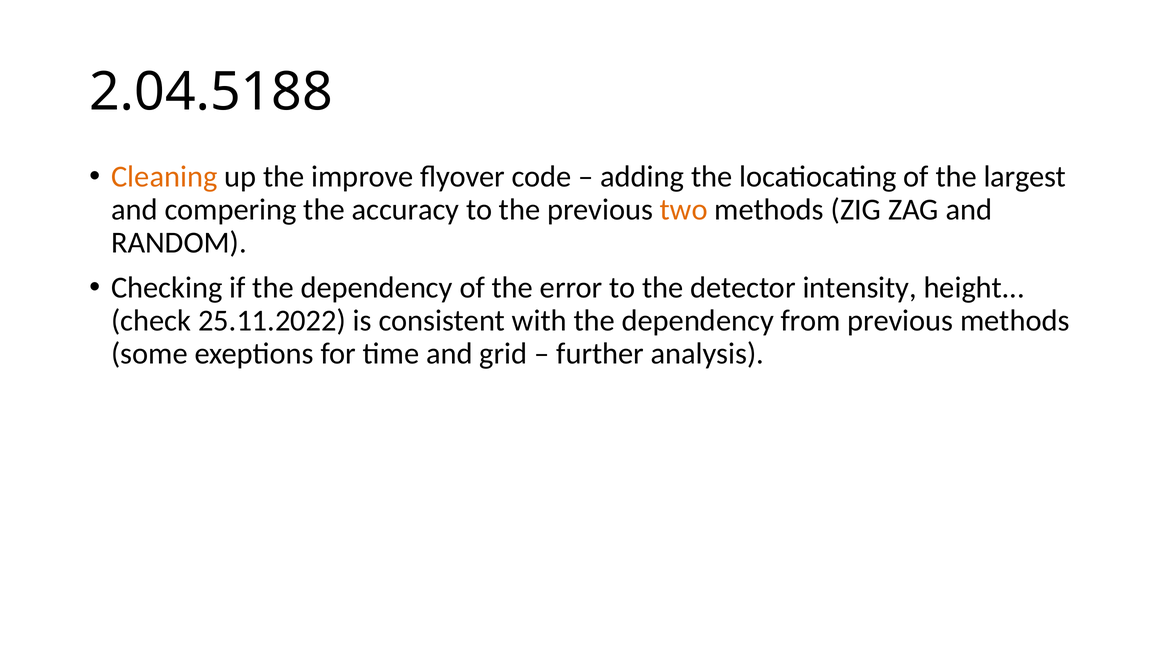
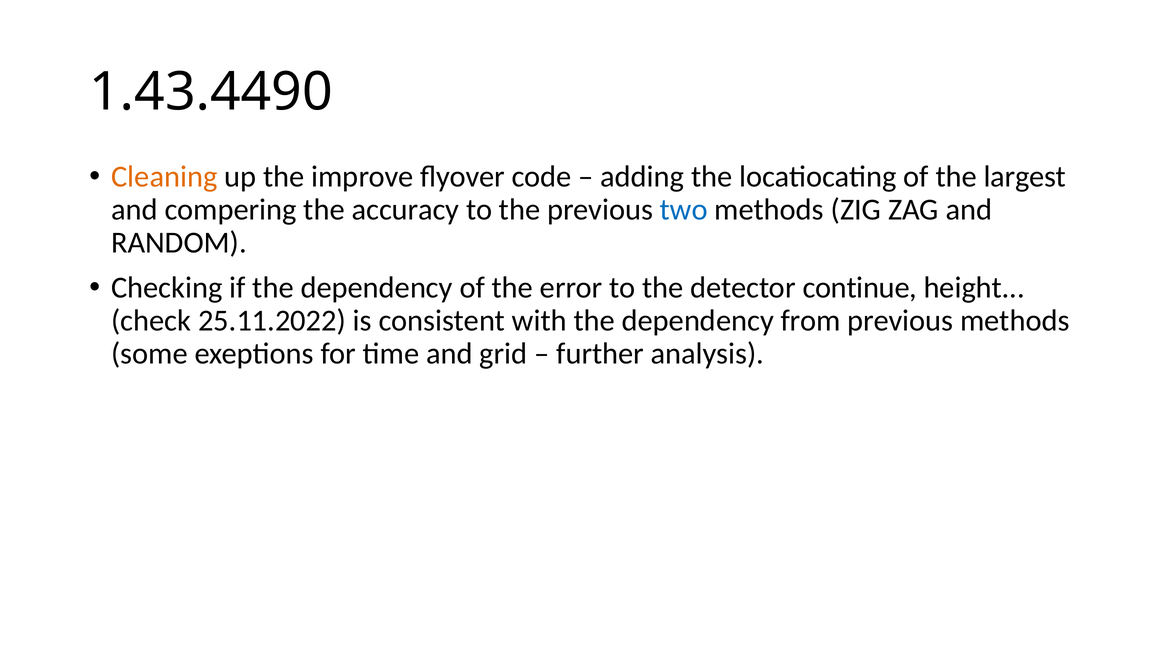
2.04.5188: 2.04.5188 -> 1.43.4490
two colour: orange -> blue
intensity: intensity -> continue
